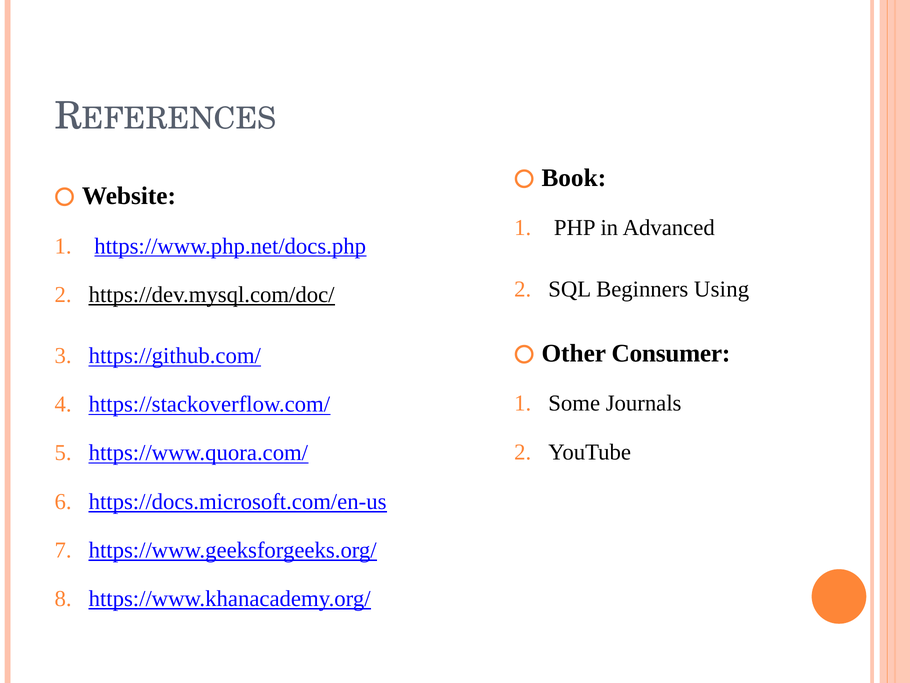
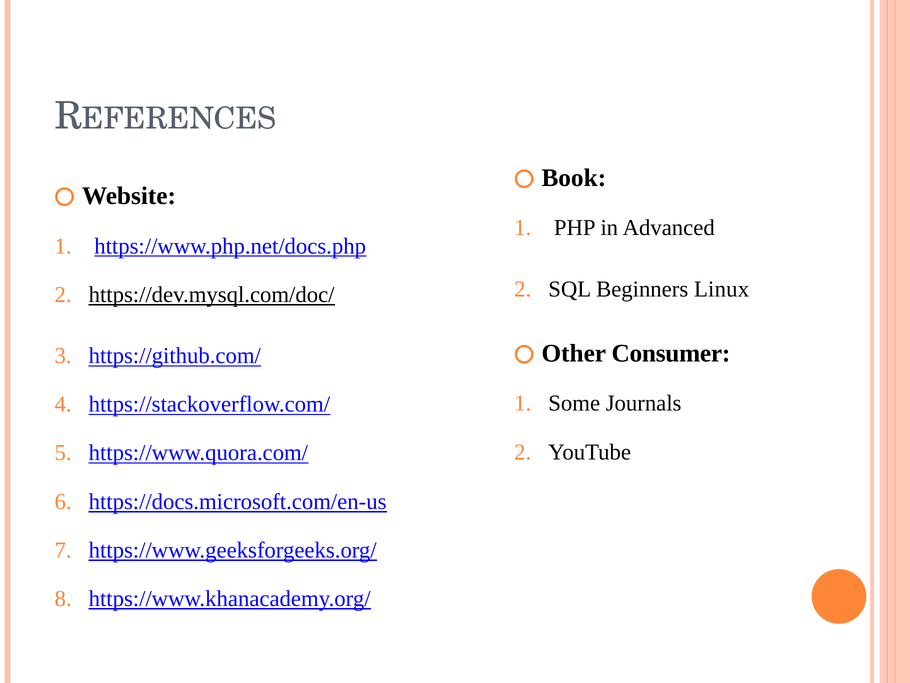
Using: Using -> Linux
